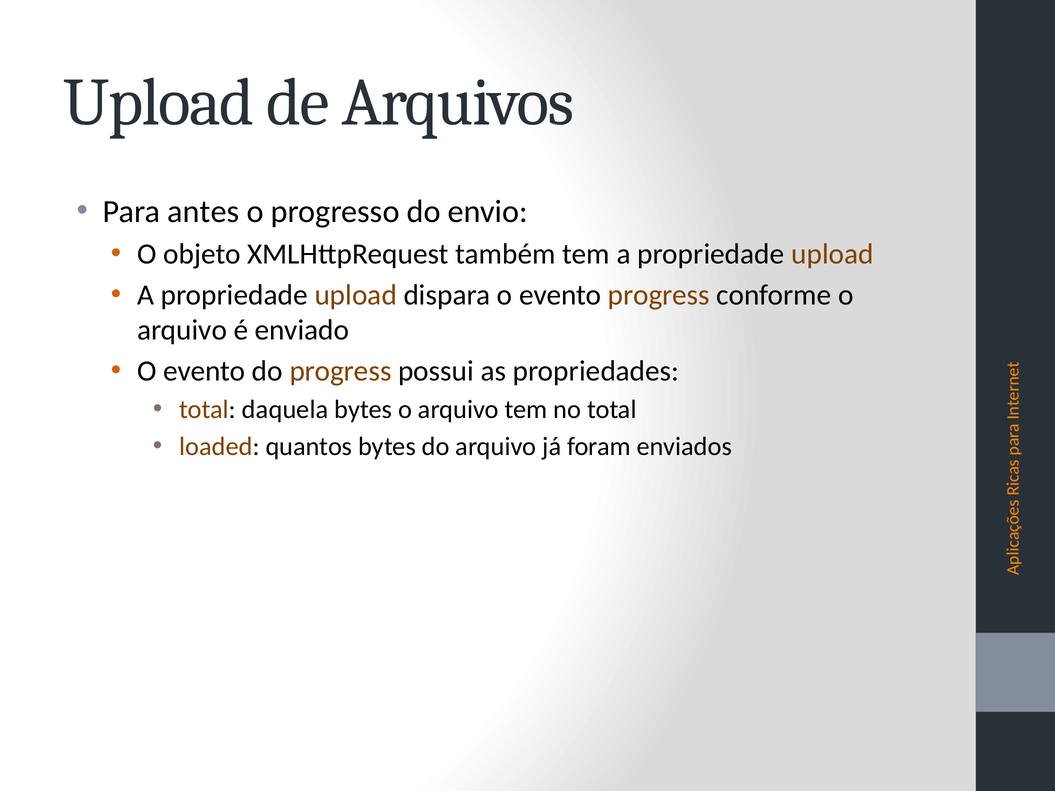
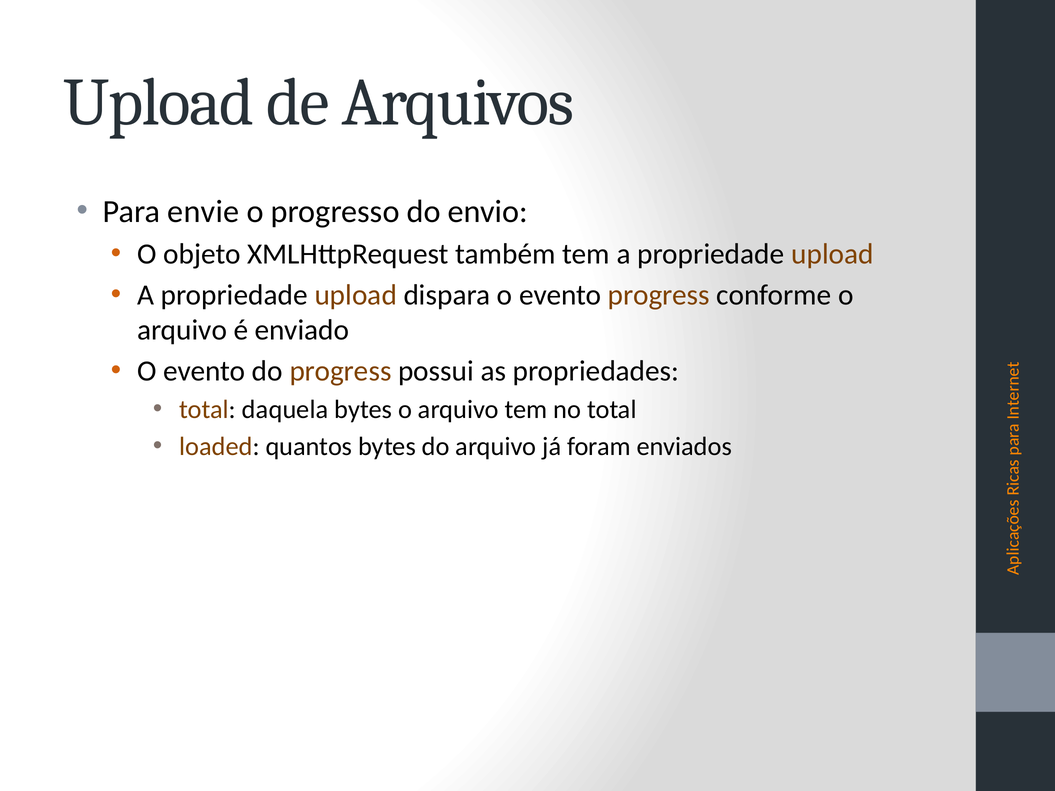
antes: antes -> envie
